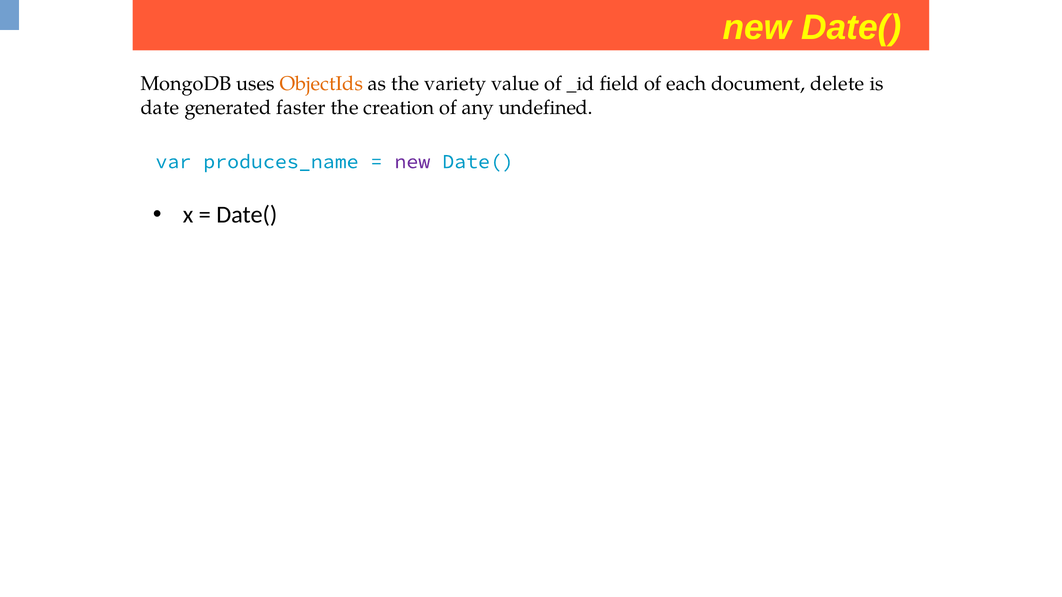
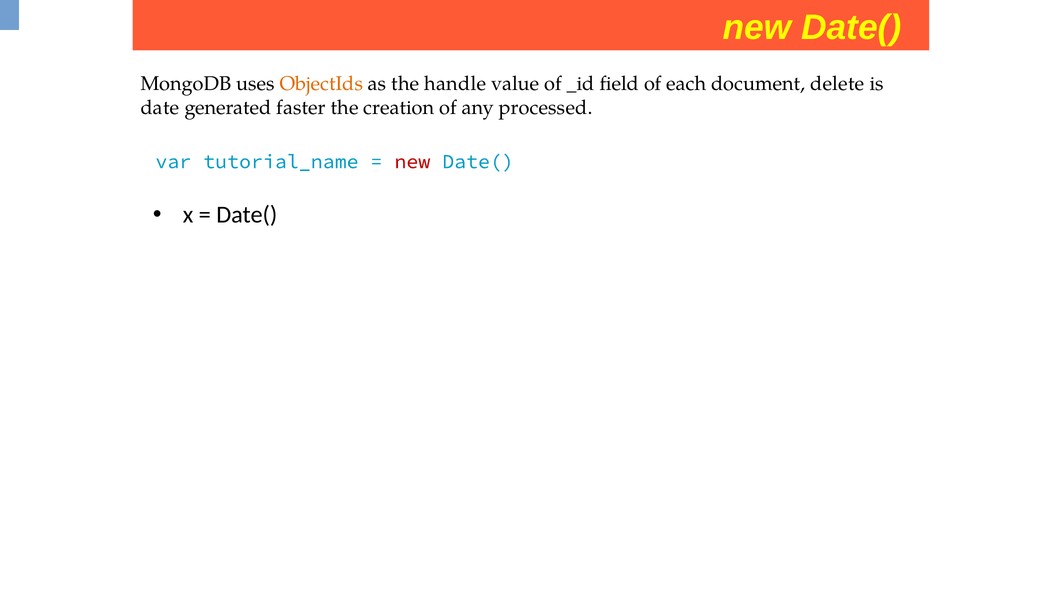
variety: variety -> handle
undefined: undefined -> processed
produces_name: produces_name -> tutorial_name
new at (412, 162) colour: purple -> red
